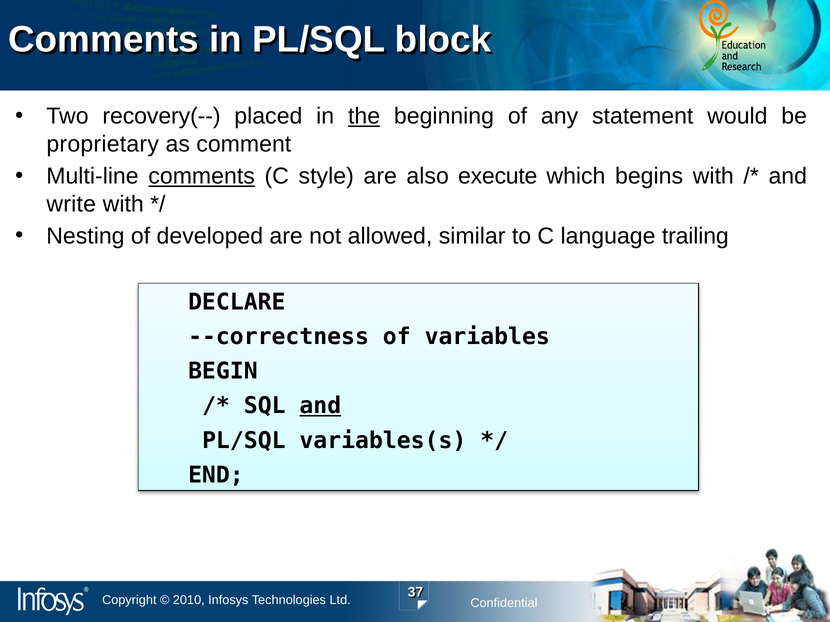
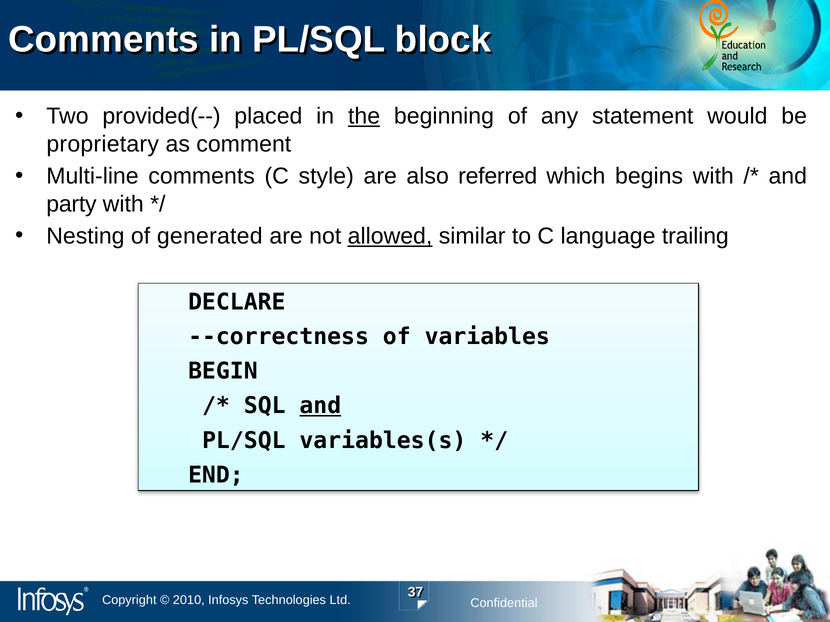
recovery(--: recovery(-- -> provided(--
comments at (202, 176) underline: present -> none
execute: execute -> referred
write: write -> party
developed: developed -> generated
allowed underline: none -> present
